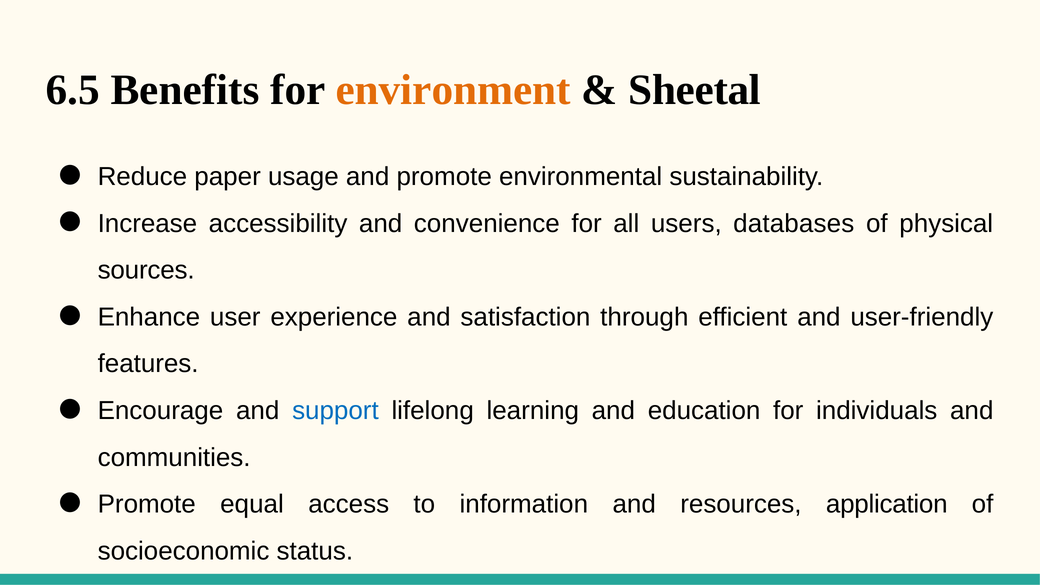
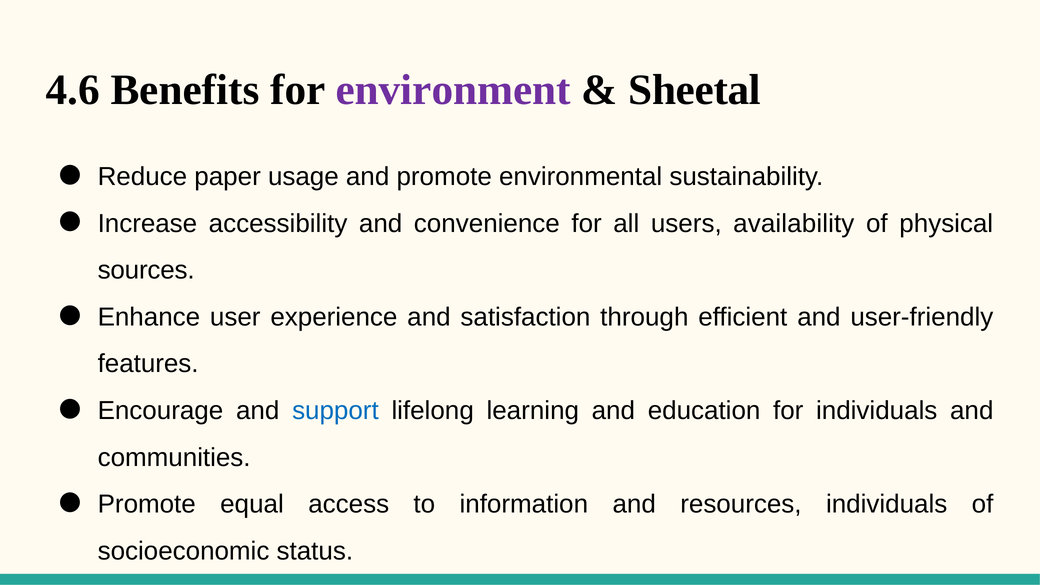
6.5: 6.5 -> 4.6
environment colour: orange -> purple
databases: databases -> availability
resources application: application -> individuals
